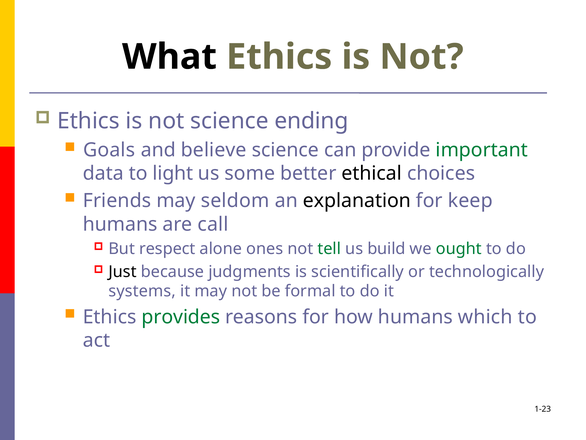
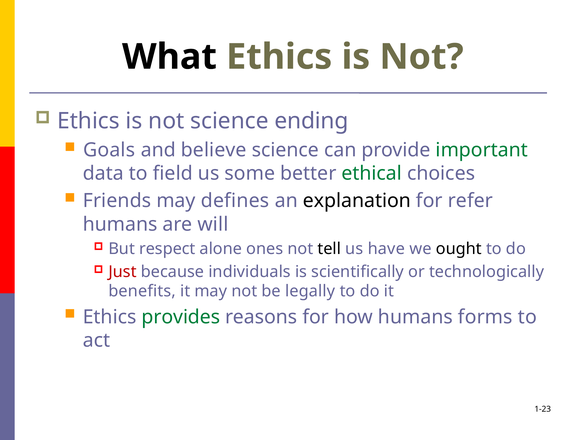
light: light -> field
ethical colour: black -> green
seldom: seldom -> defines
keep: keep -> refer
call: call -> will
tell colour: green -> black
build: build -> have
ought colour: green -> black
Just colour: black -> red
judgments: judgments -> individuals
systems: systems -> benefits
formal: formal -> legally
which: which -> forms
